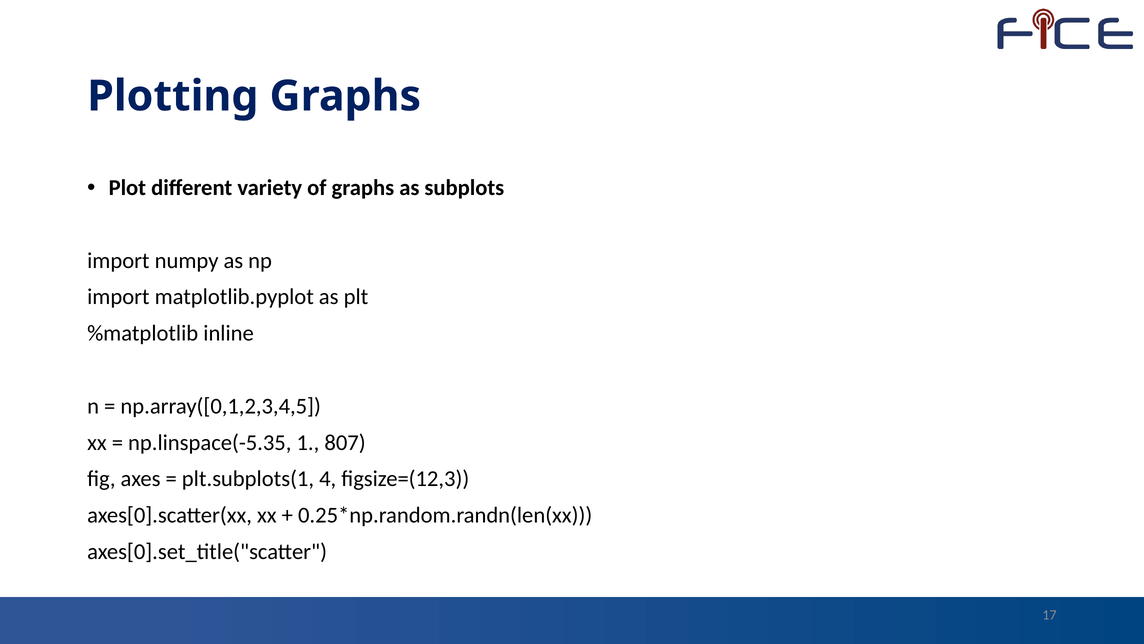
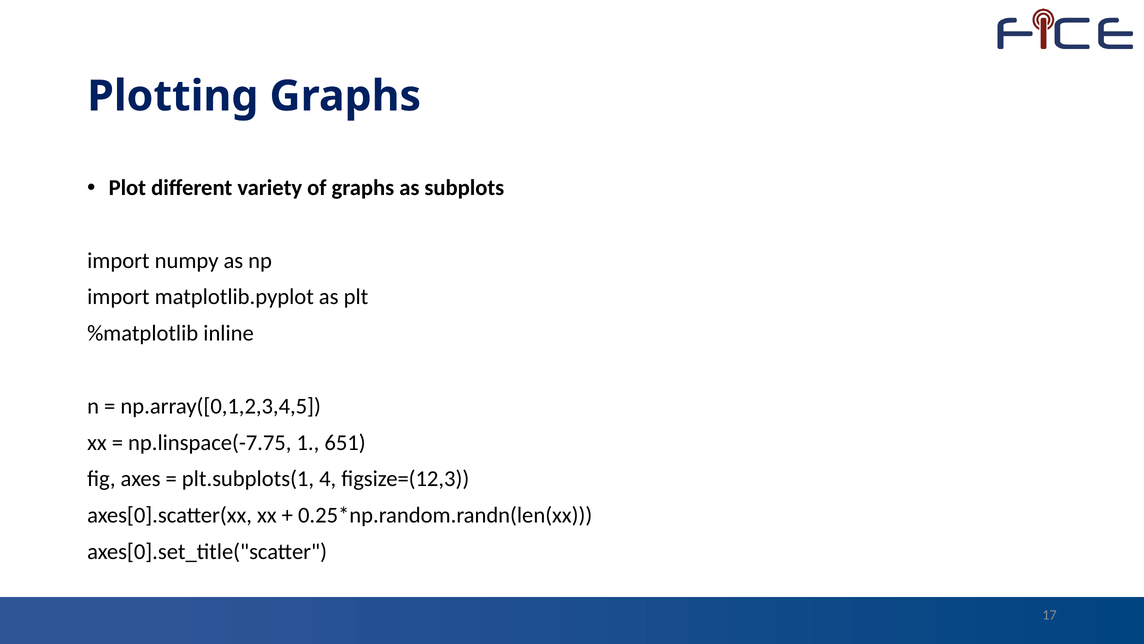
np.linspace(-5.35: np.linspace(-5.35 -> np.linspace(-7.75
807: 807 -> 651
